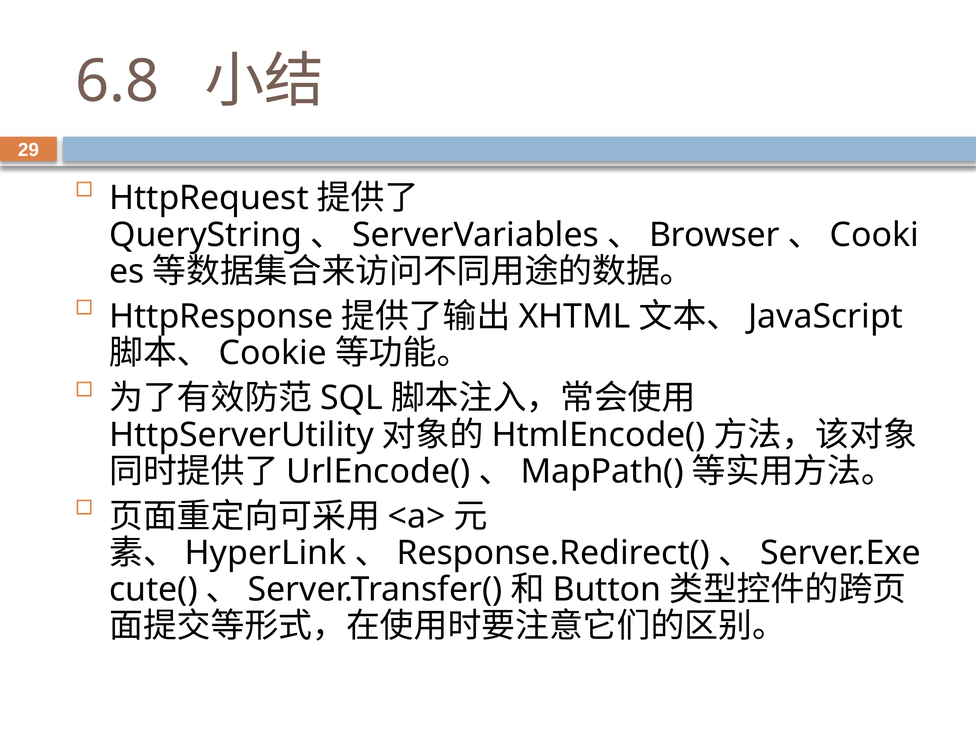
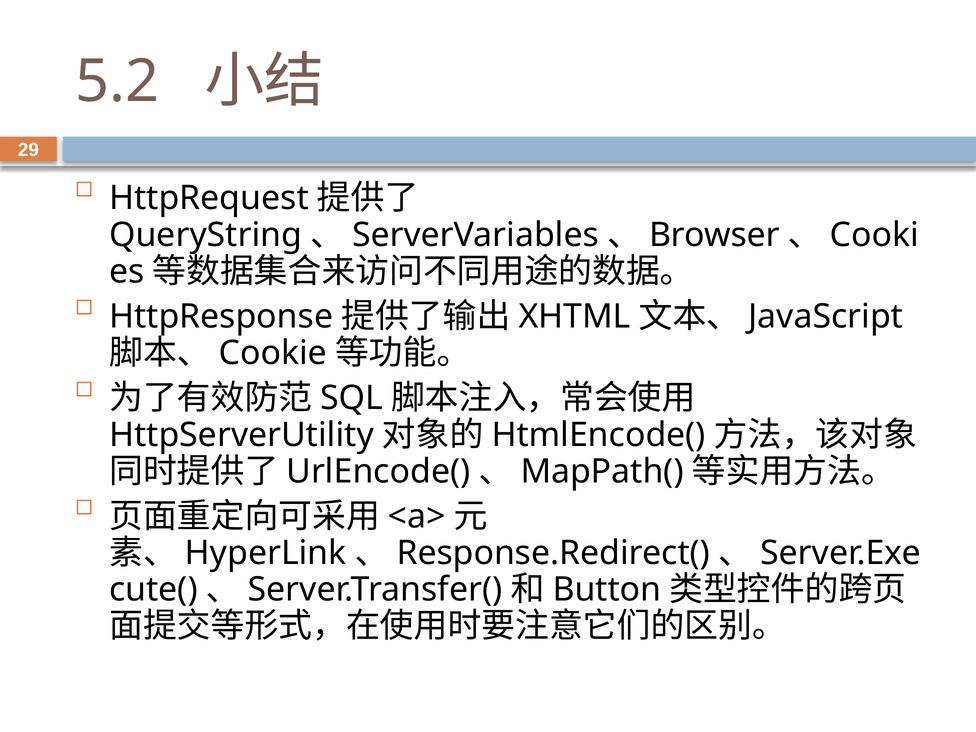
6.8: 6.8 -> 5.2
